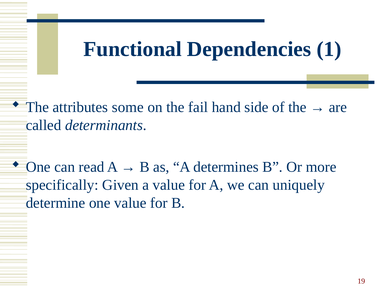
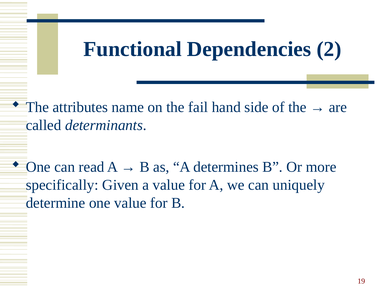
1: 1 -> 2
some: some -> name
